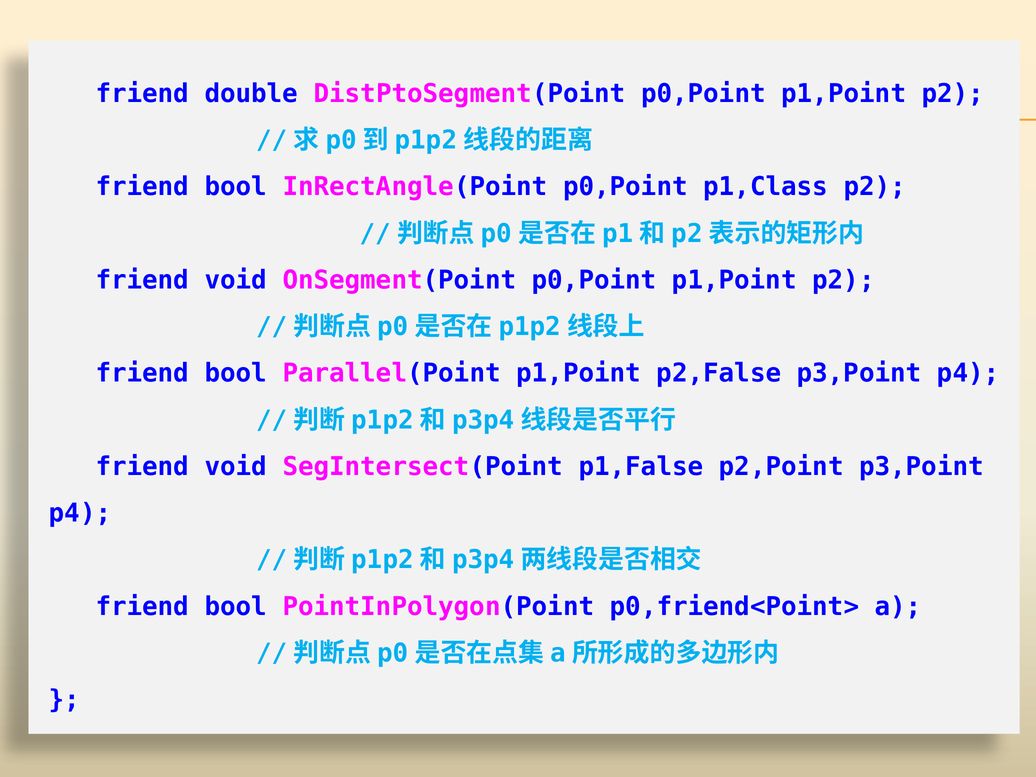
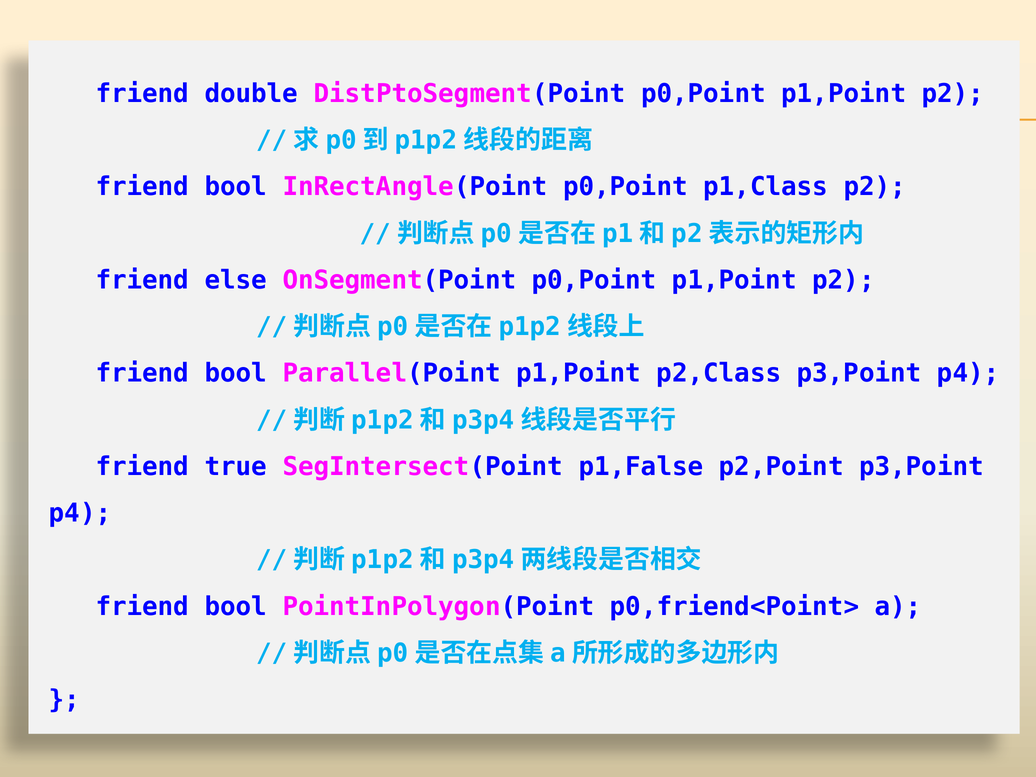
void at (236, 280): void -> else
p2,False: p2,False -> p2,Class
void at (236, 467): void -> true
